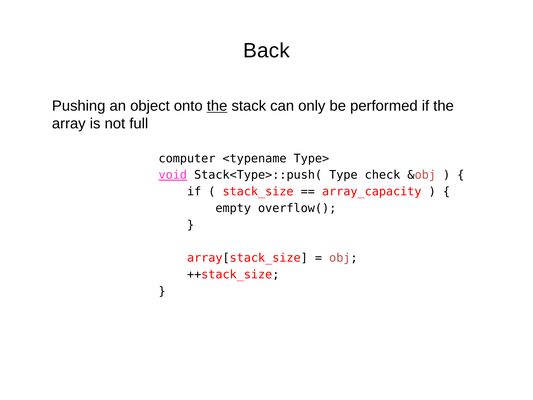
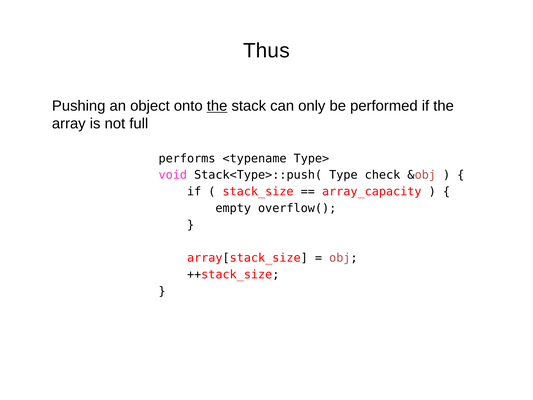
Back: Back -> Thus
computer: computer -> performs
void underline: present -> none
